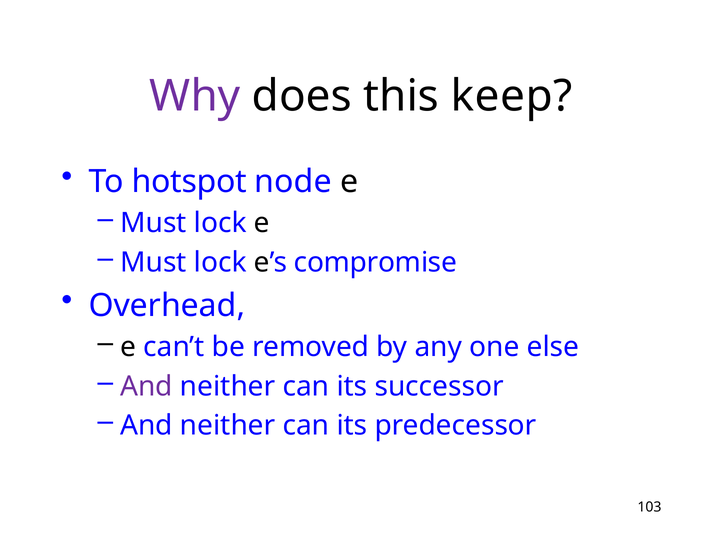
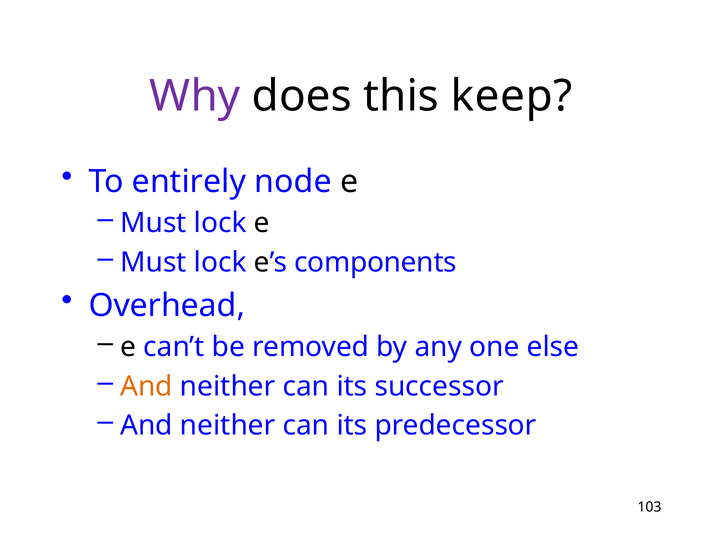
hotspot: hotspot -> entirely
compromise: compromise -> components
And at (146, 386) colour: purple -> orange
